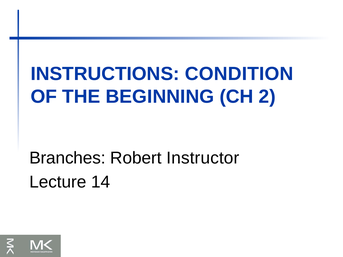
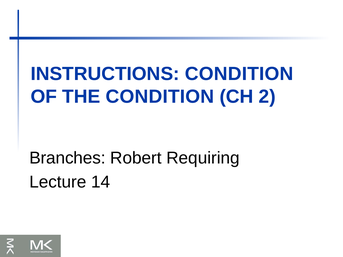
THE BEGINNING: BEGINNING -> CONDITION
Instructor: Instructor -> Requiring
